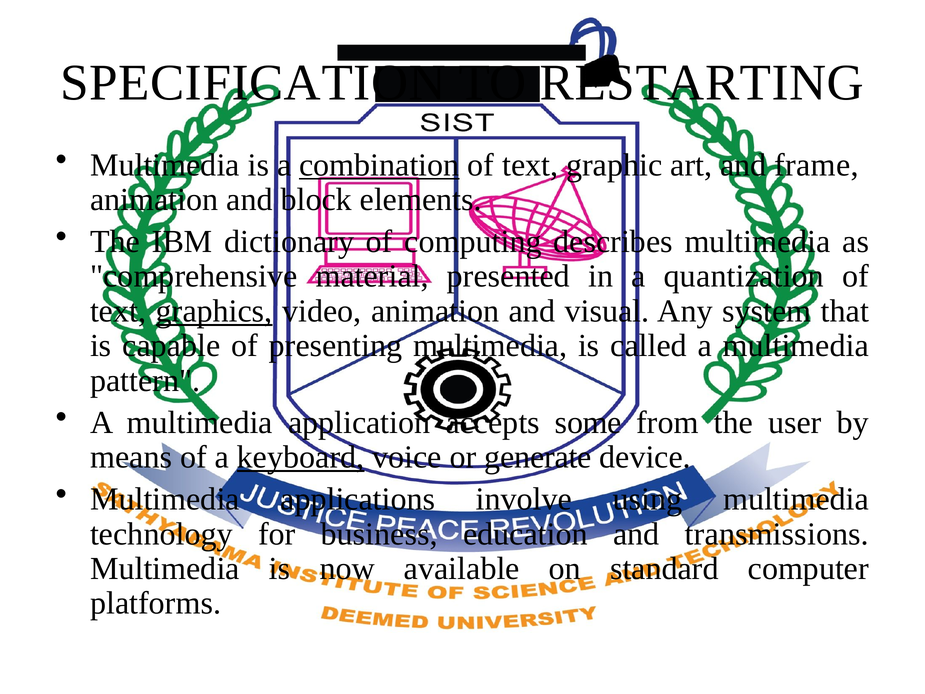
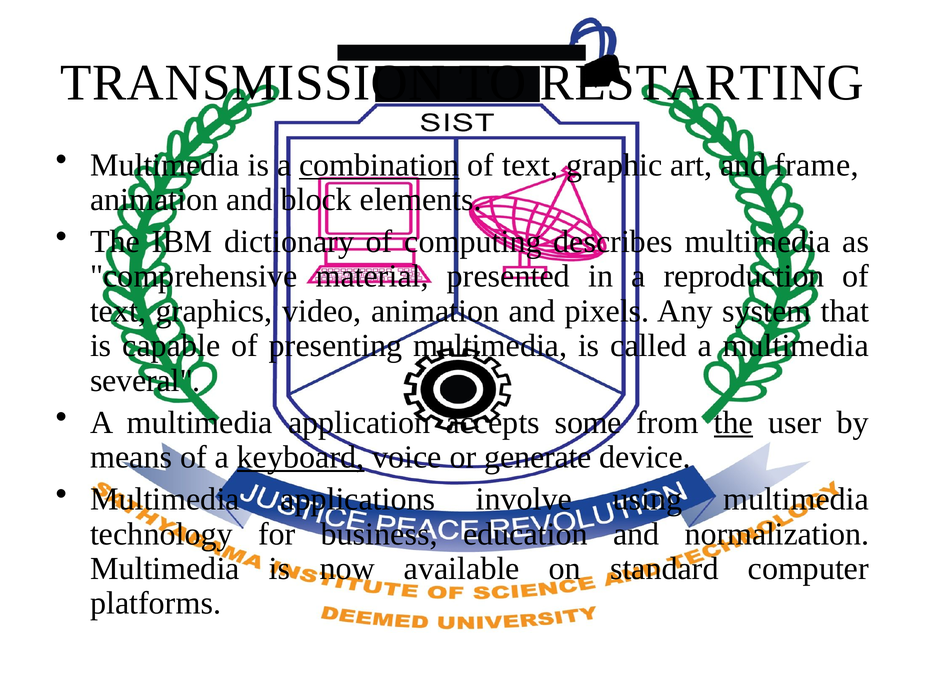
SPECIFICATION: SPECIFICATION -> TRANSMISSION
quantization: quantization -> reproduction
graphics underline: present -> none
visual: visual -> pixels
pattern: pattern -> several
the at (733, 422) underline: none -> present
transmissions: transmissions -> normalization
